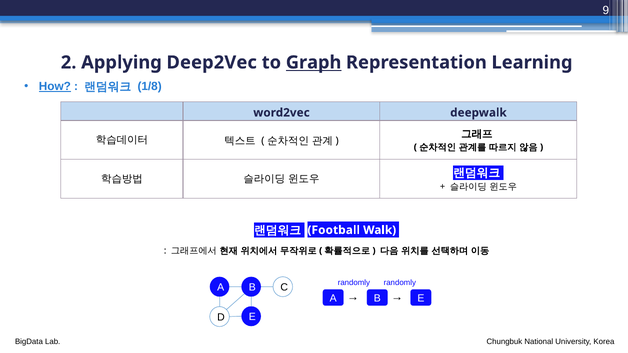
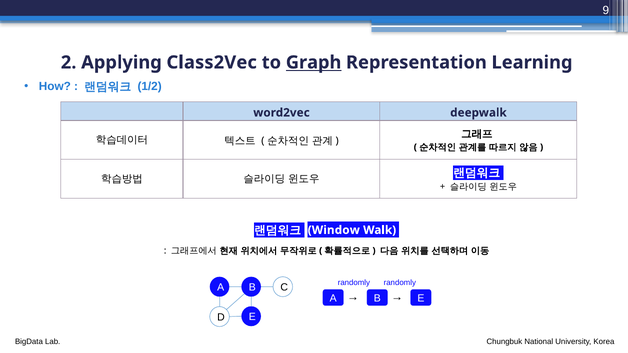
Deep2Vec: Deep2Vec -> Class2Vec
How underline: present -> none
1/8: 1/8 -> 1/2
Football: Football -> Window
